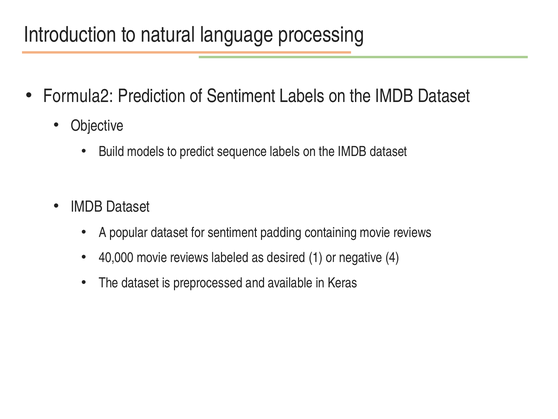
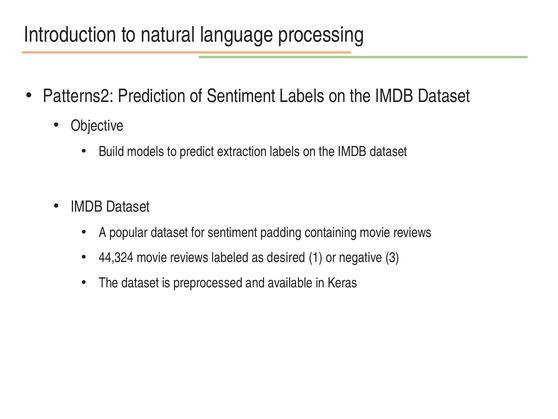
Formula2: Formula2 -> Patterns2
sequence: sequence -> extraction
40,000: 40,000 -> 44,324
4: 4 -> 3
